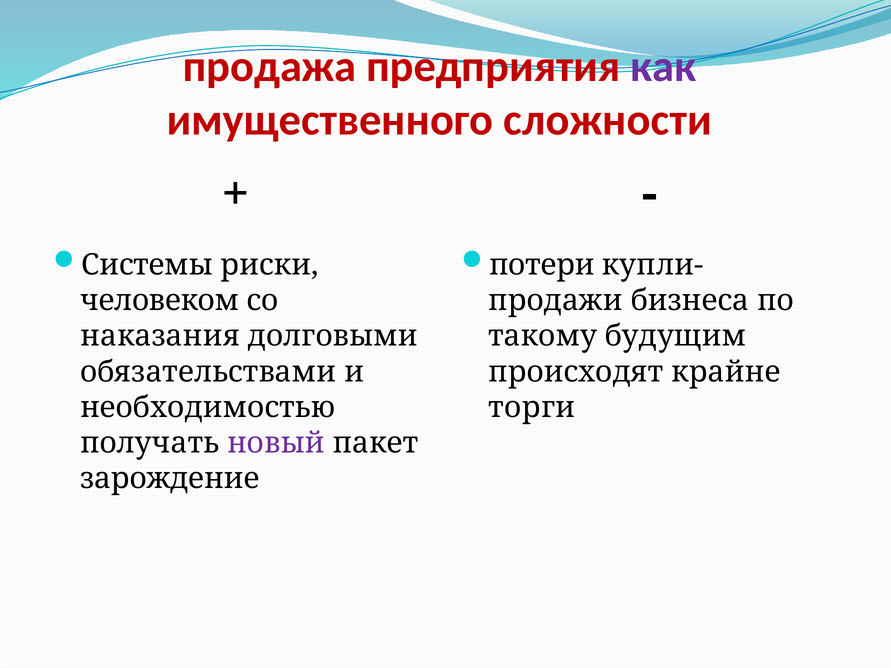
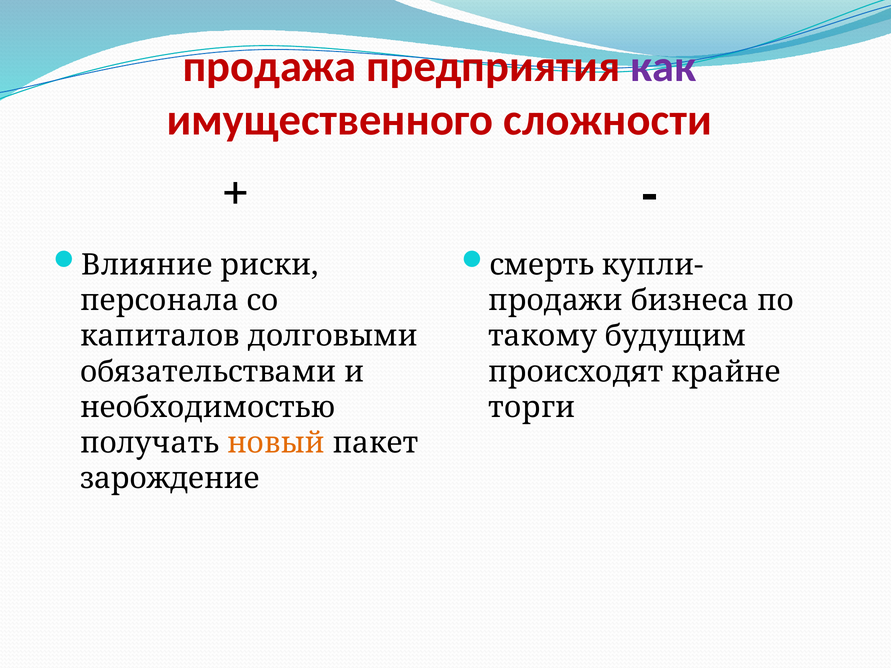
Системы: Системы -> Влияние
потери: потери -> смерть
человеком: человеком -> персонала
наказания: наказания -> капиталов
новый colour: purple -> orange
